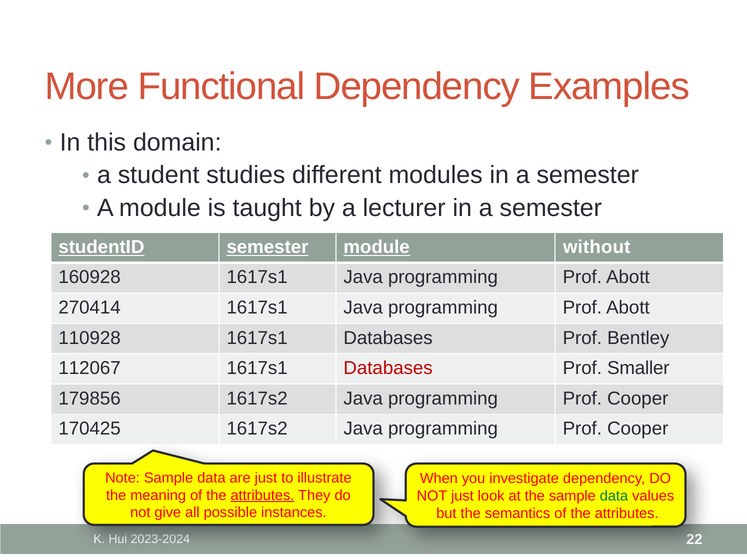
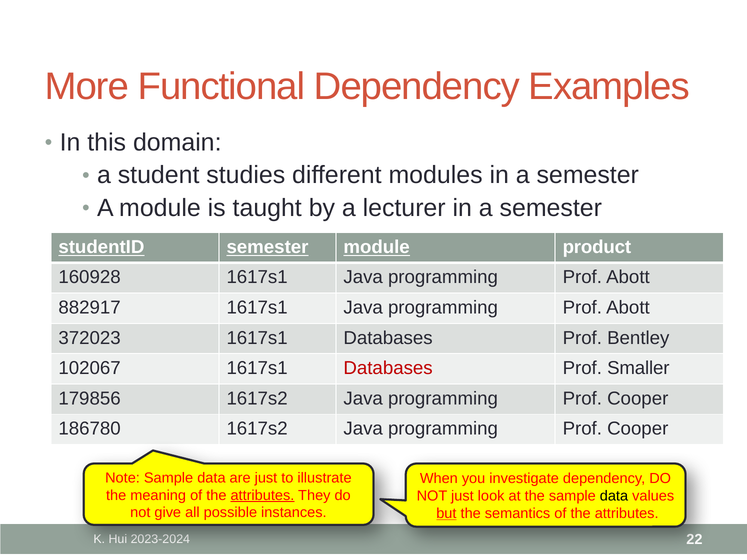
without: without -> product
270414: 270414 -> 882917
110928: 110928 -> 372023
112067: 112067 -> 102067
170425: 170425 -> 186780
data at (614, 496) colour: green -> black
but underline: none -> present
